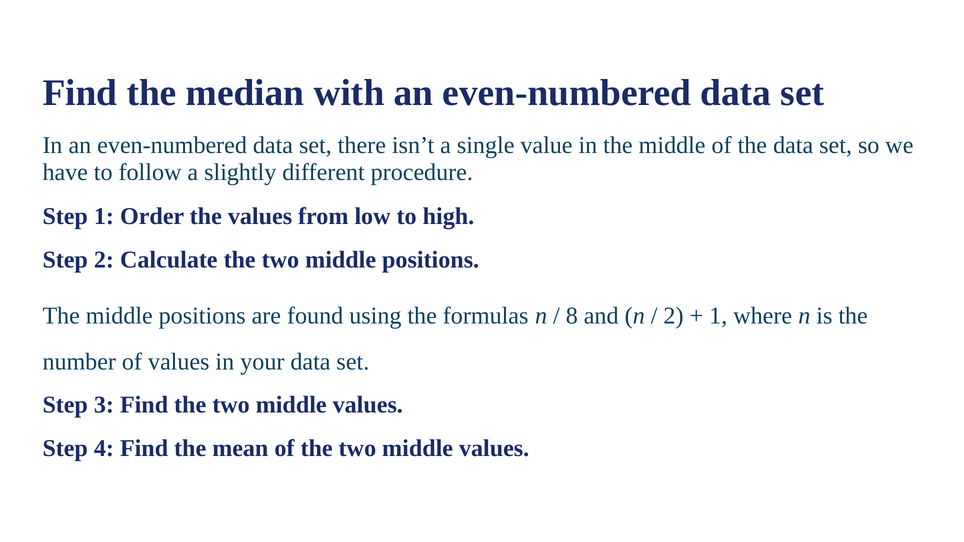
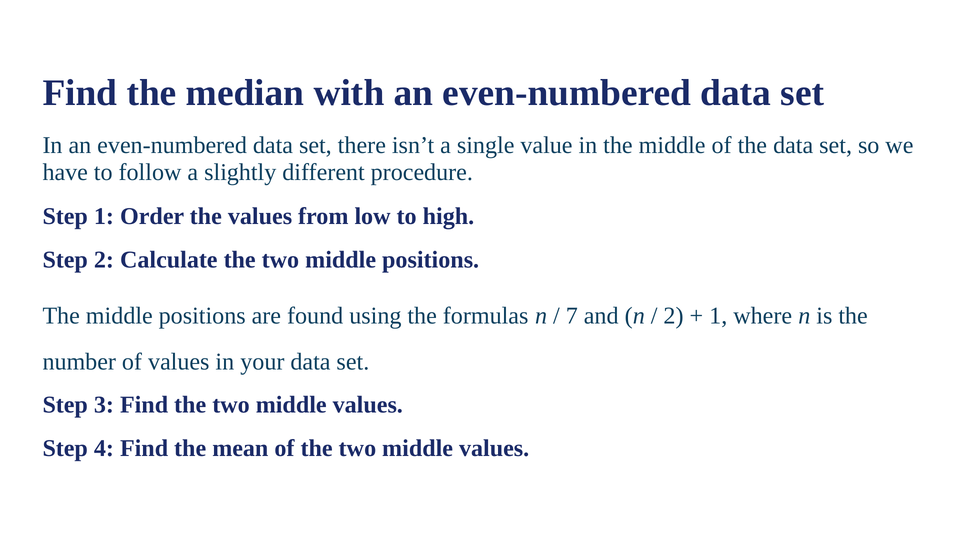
8: 8 -> 7
